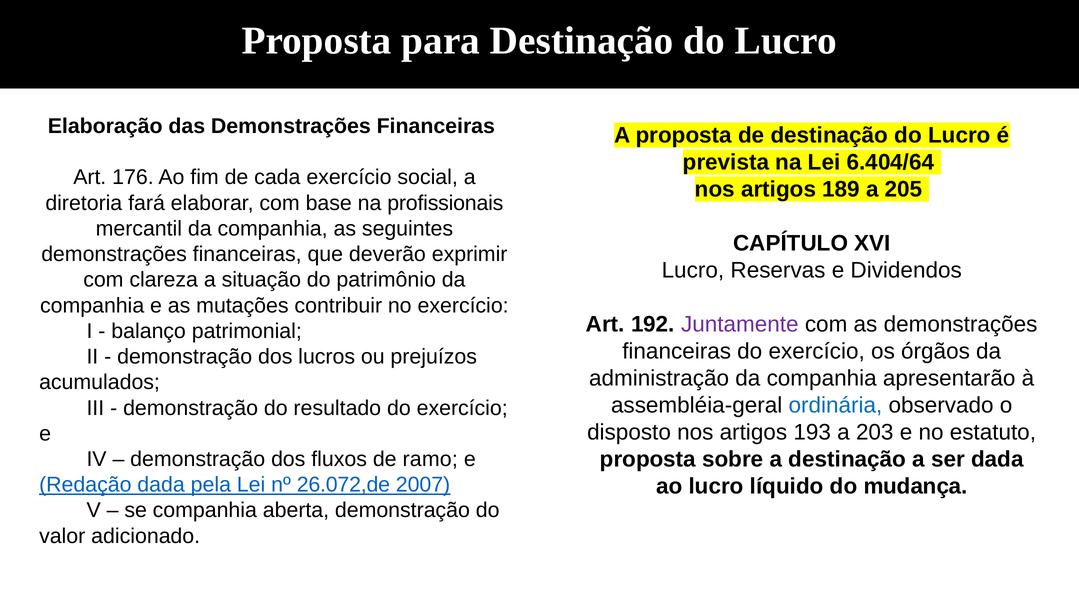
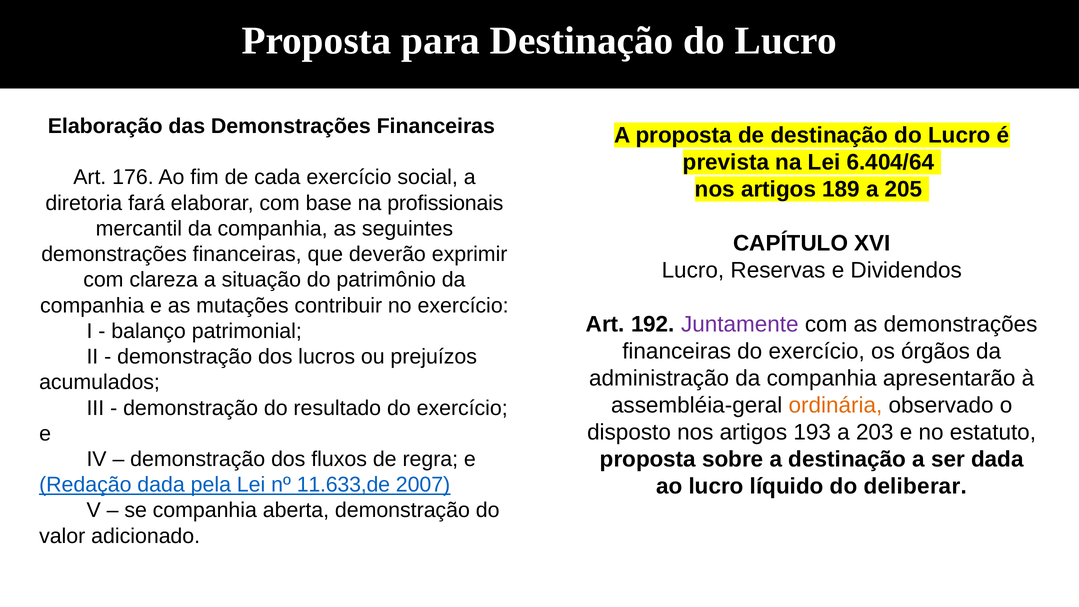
ordinária colour: blue -> orange
ramo: ramo -> regra
26.072,de: 26.072,de -> 11.633,de
mudança: mudança -> deliberar
